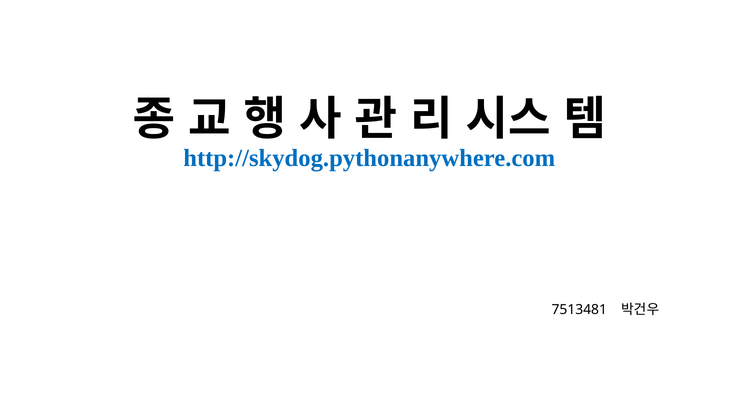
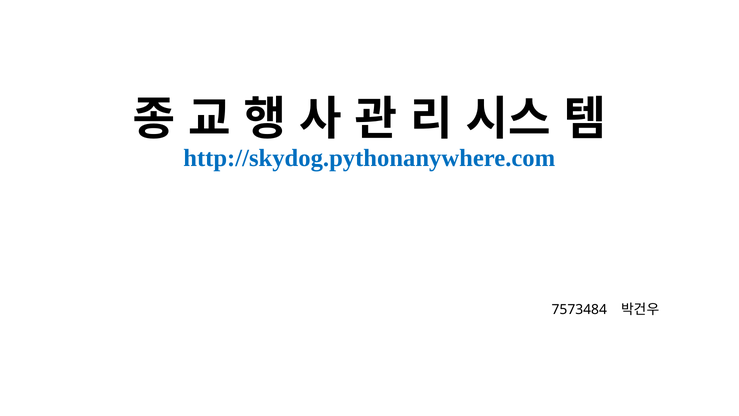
7513481: 7513481 -> 7573484
